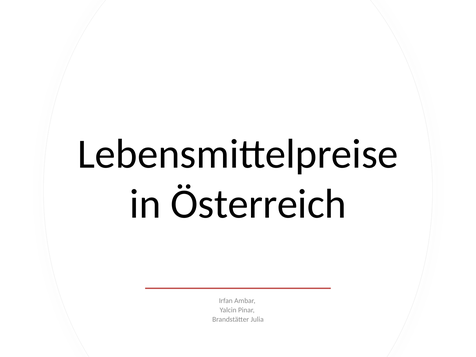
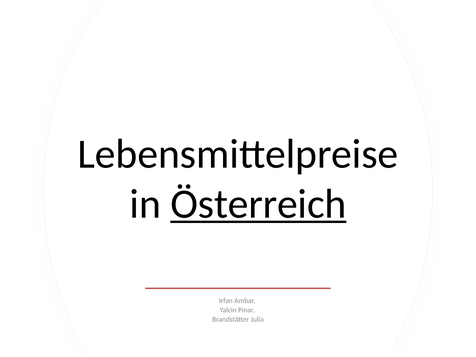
Österreich underline: none -> present
